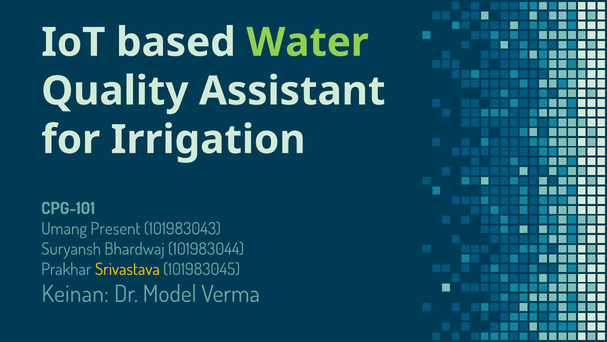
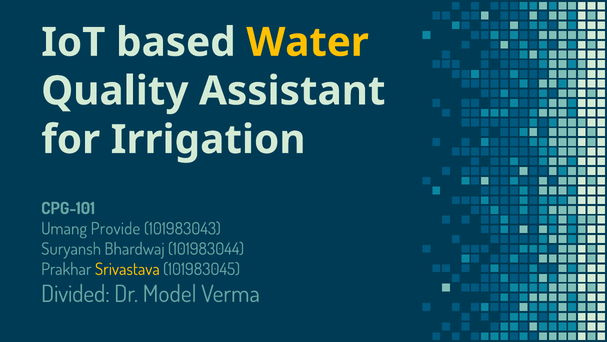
Water colour: light green -> yellow
Present: Present -> Provide
Keinan: Keinan -> Divided
